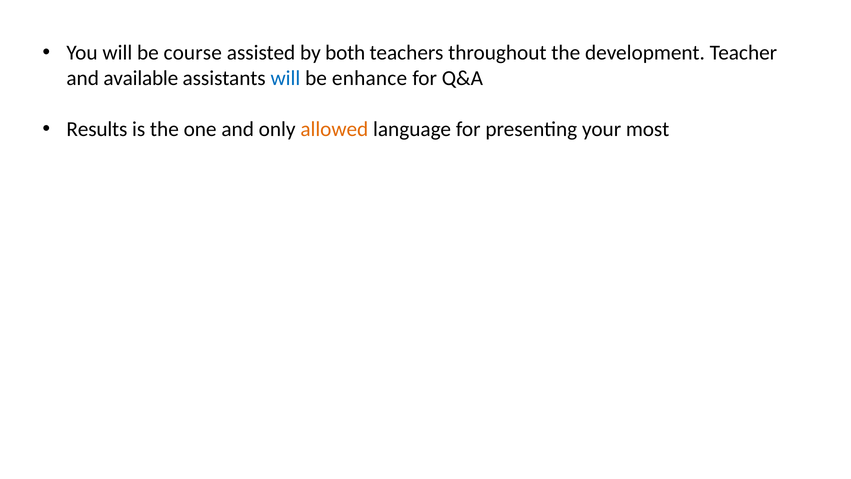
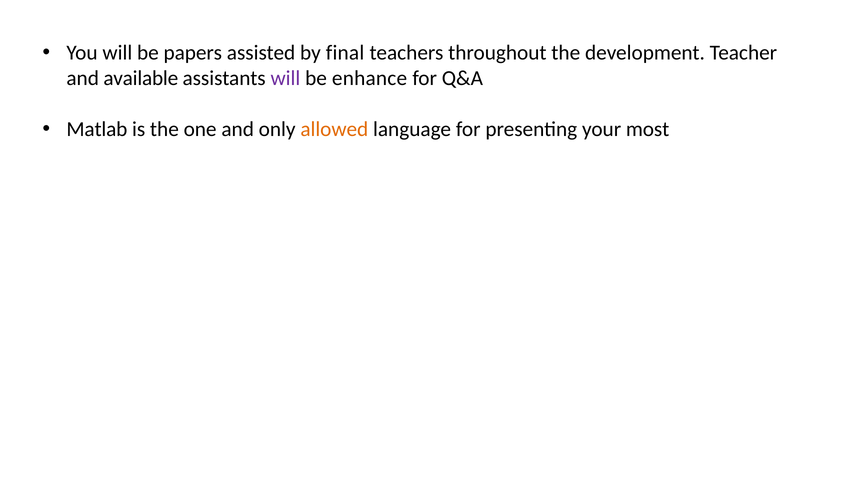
course: course -> papers
both: both -> final
will at (285, 78) colour: blue -> purple
Results: Results -> Matlab
